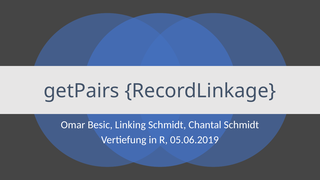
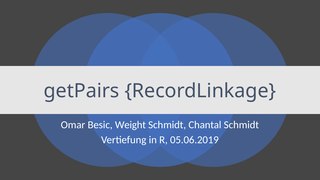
Linking: Linking -> Weight
